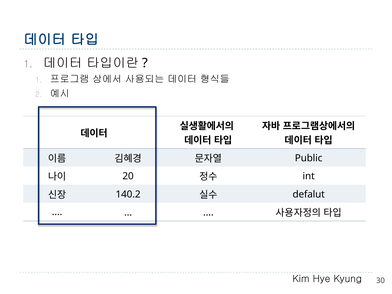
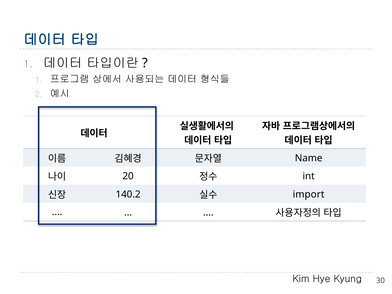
Public: Public -> Name
defalut: defalut -> import
